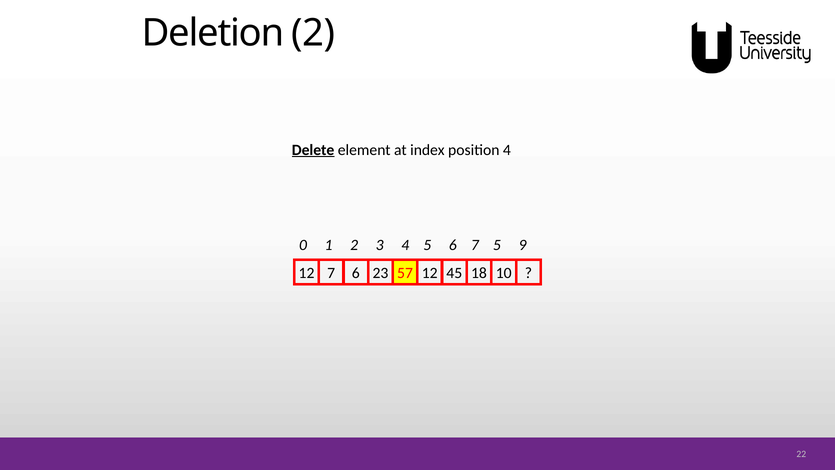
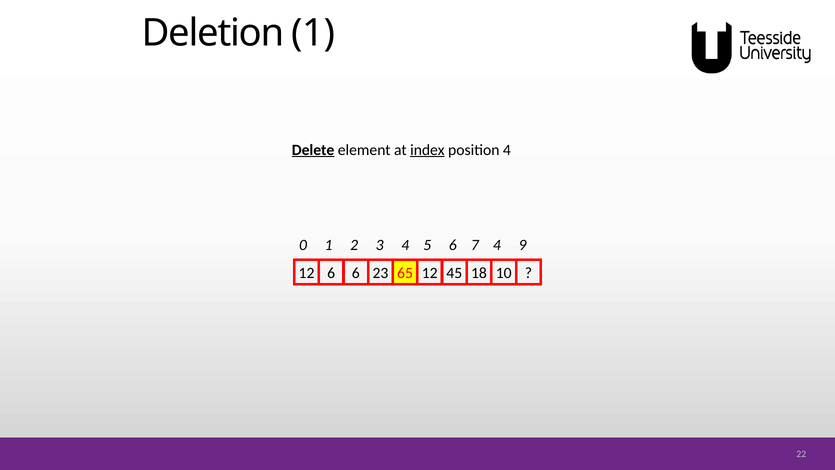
Deletion 2: 2 -> 1
index underline: none -> present
7 5: 5 -> 4
12 7: 7 -> 6
57: 57 -> 65
